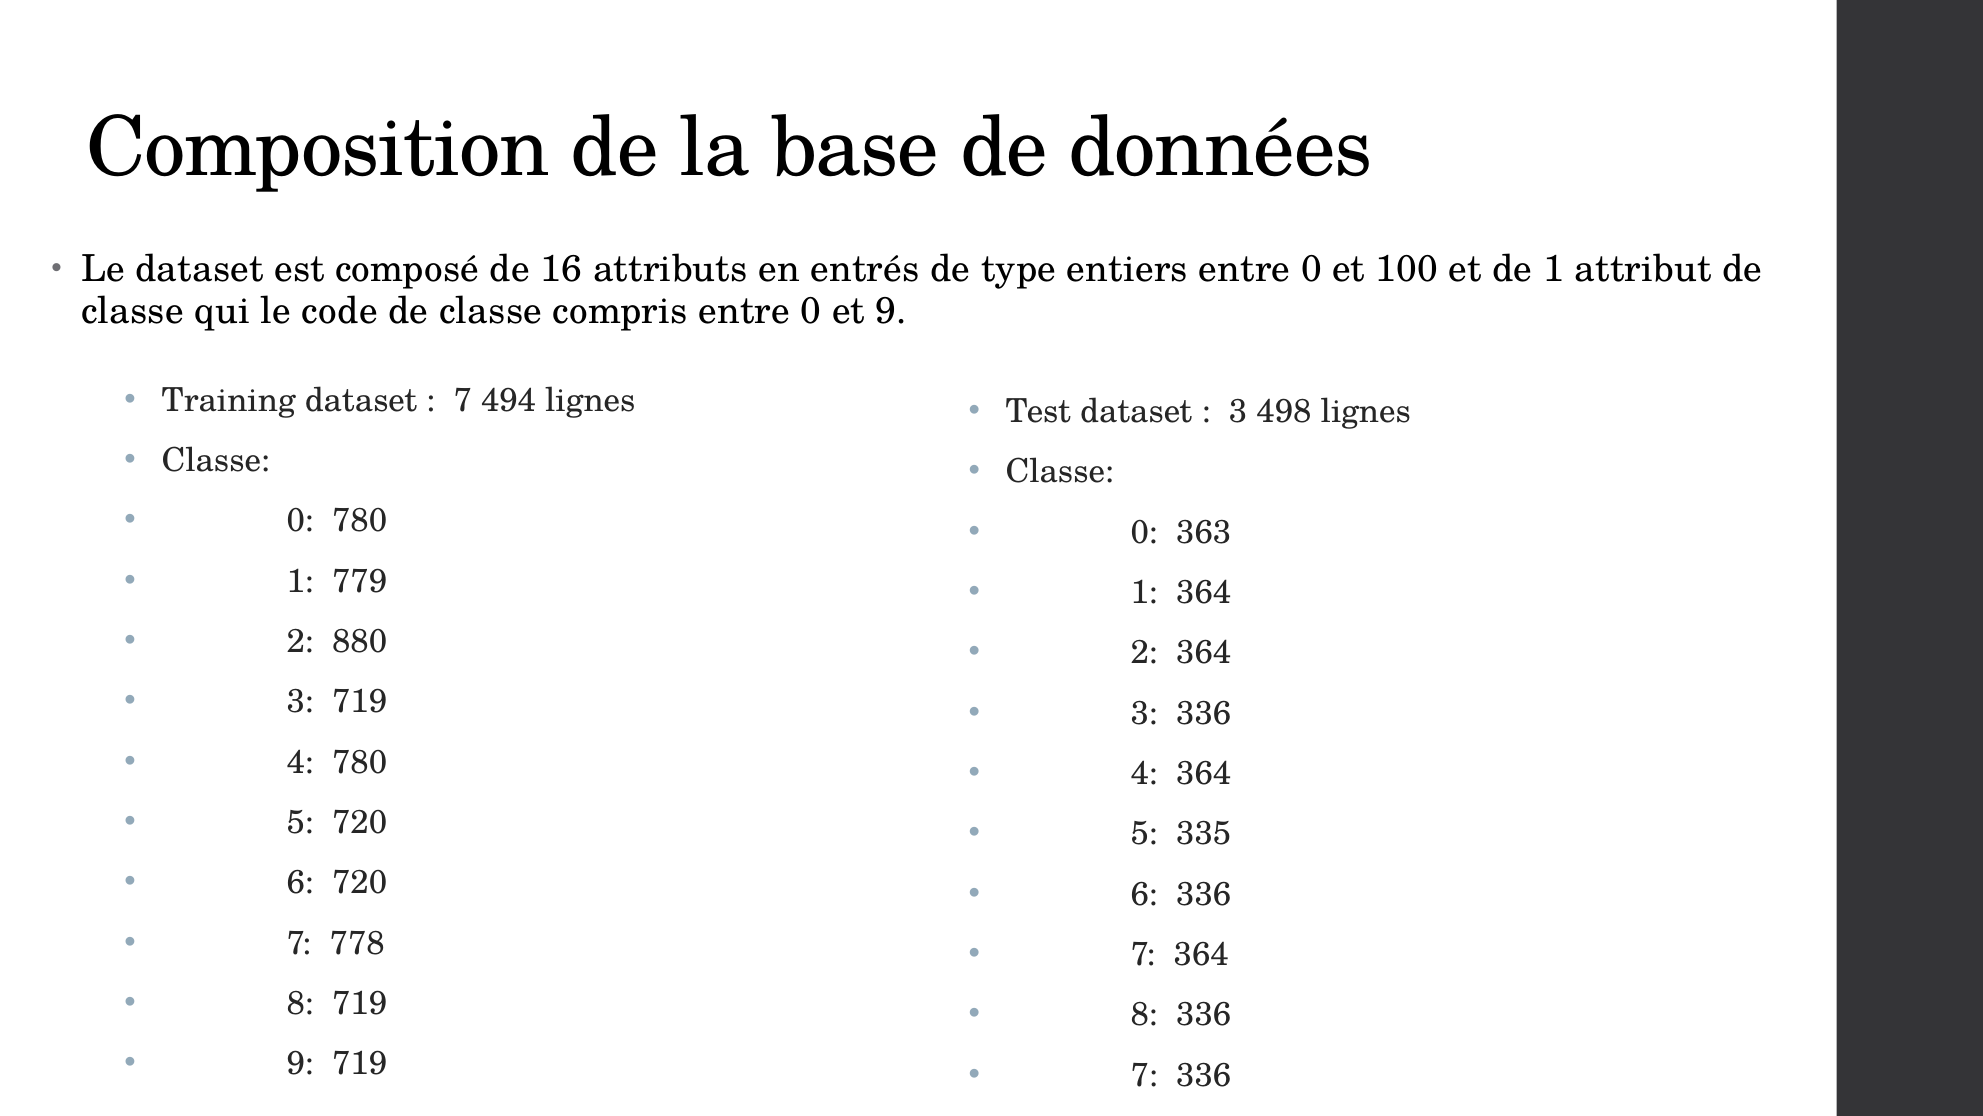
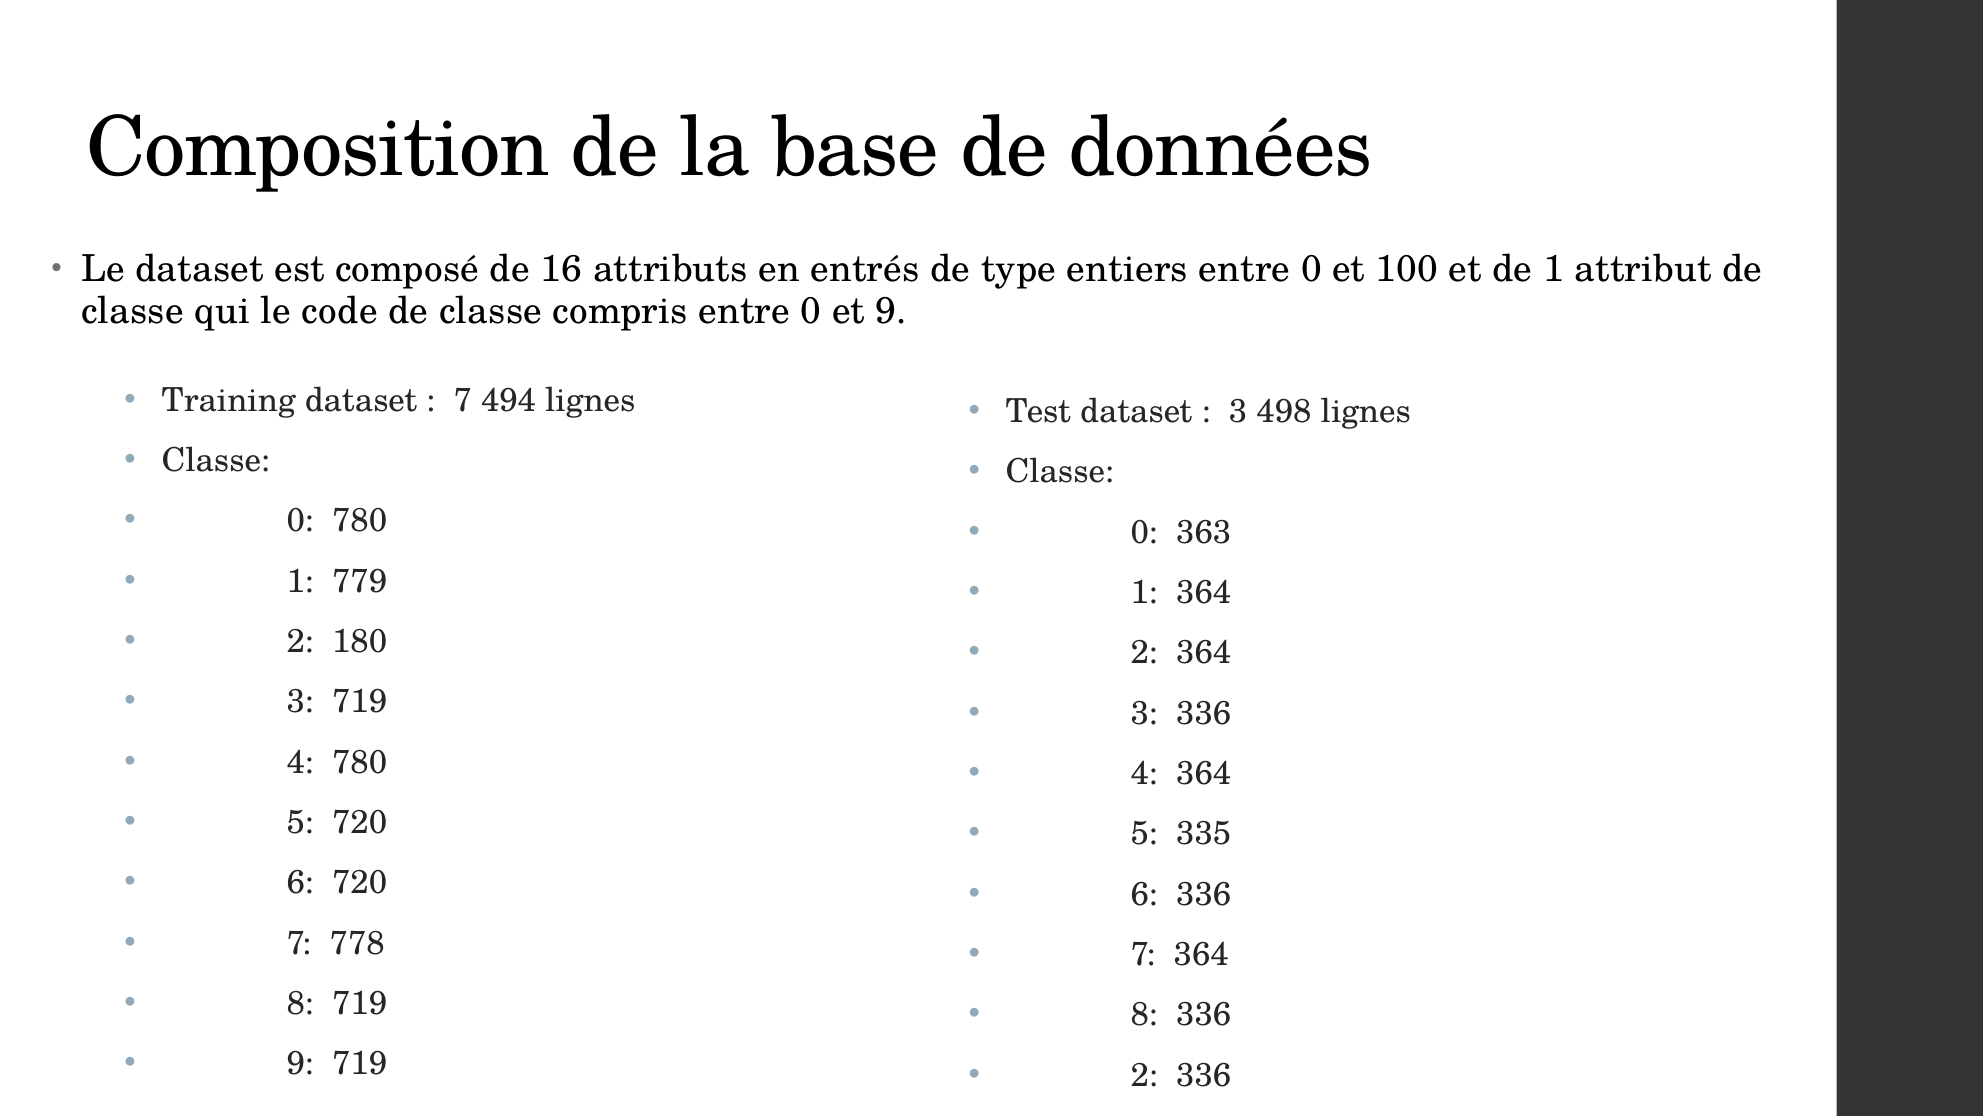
880: 880 -> 180
7 at (1144, 1075): 7 -> 2
